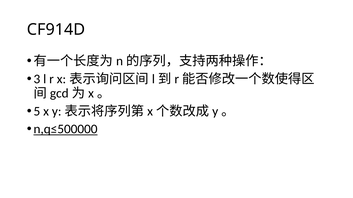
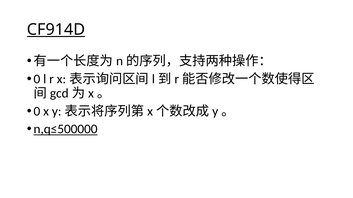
CF914D underline: none -> present
3 at (37, 79): 3 -> 0
5 at (37, 112): 5 -> 0
